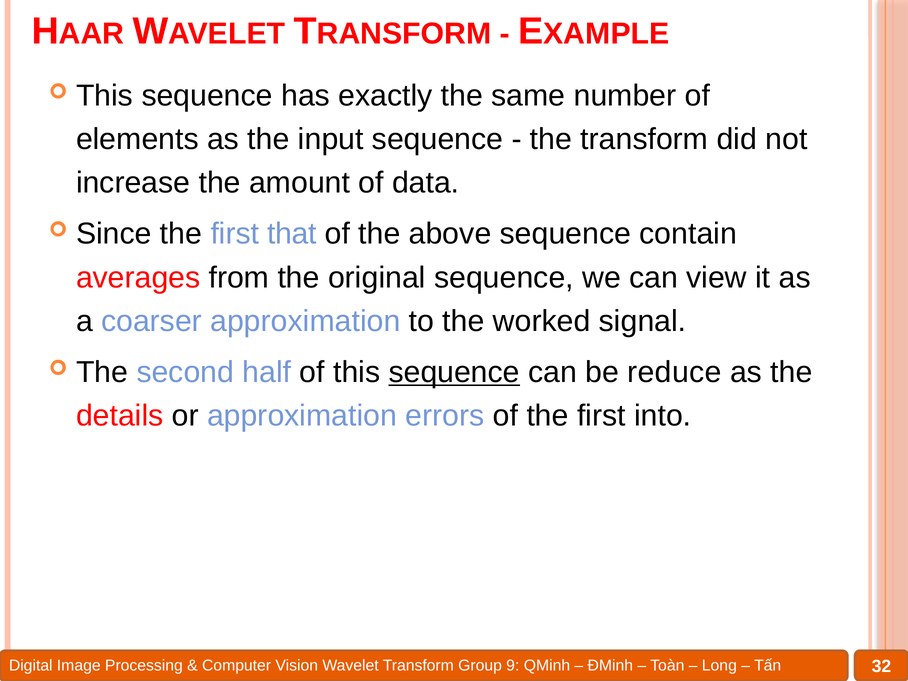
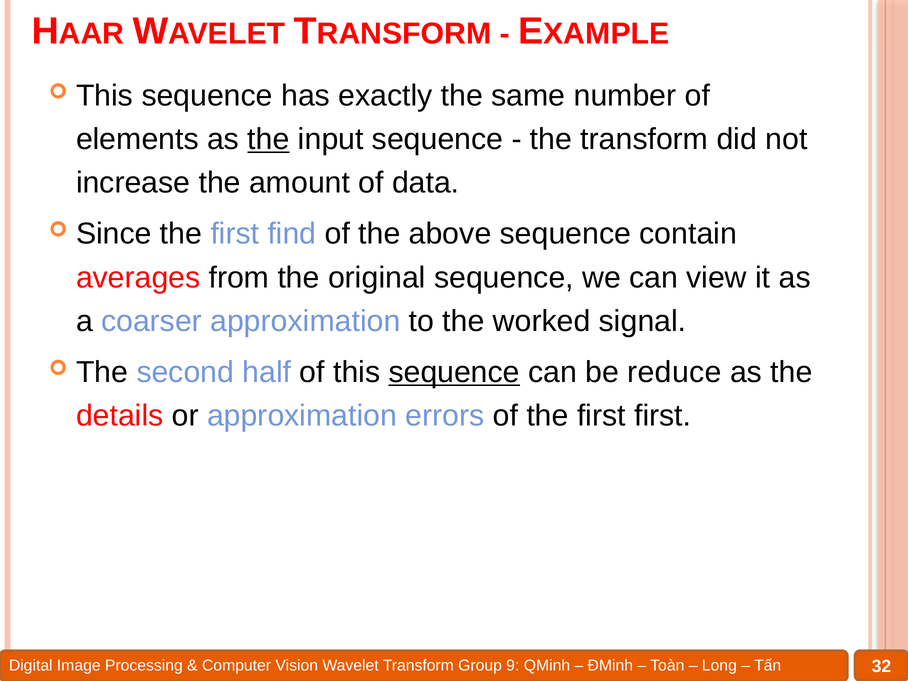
the at (268, 139) underline: none -> present
that: that -> find
first into: into -> first
